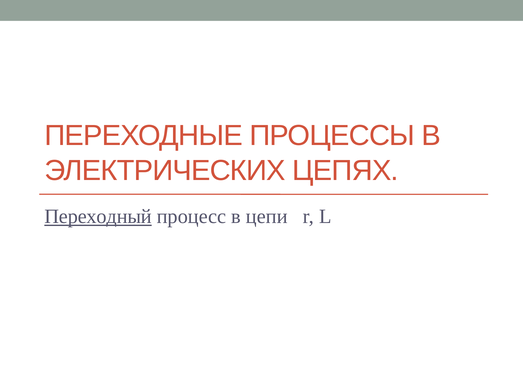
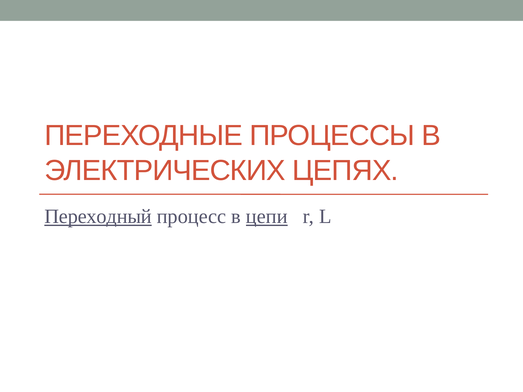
цепи underline: none -> present
